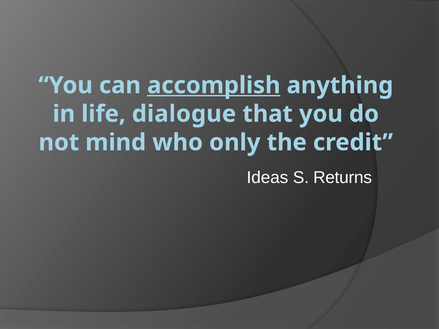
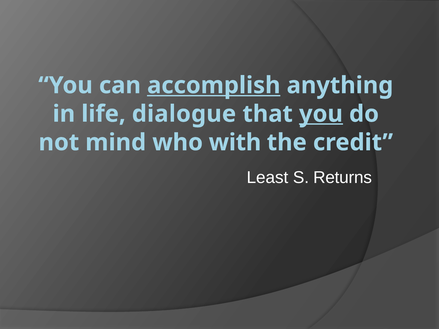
you at (321, 114) underline: none -> present
only: only -> with
Ideas: Ideas -> Least
